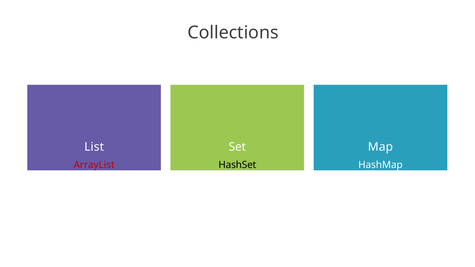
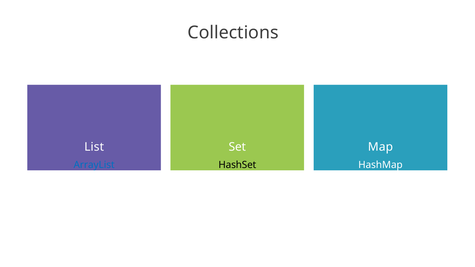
ArrayList colour: red -> blue
